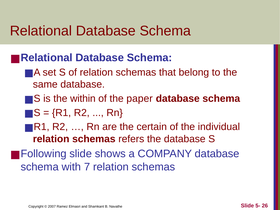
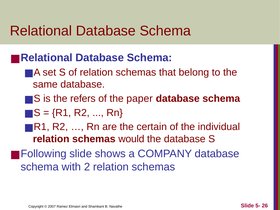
within: within -> refers
refers: refers -> would
7: 7 -> 2
